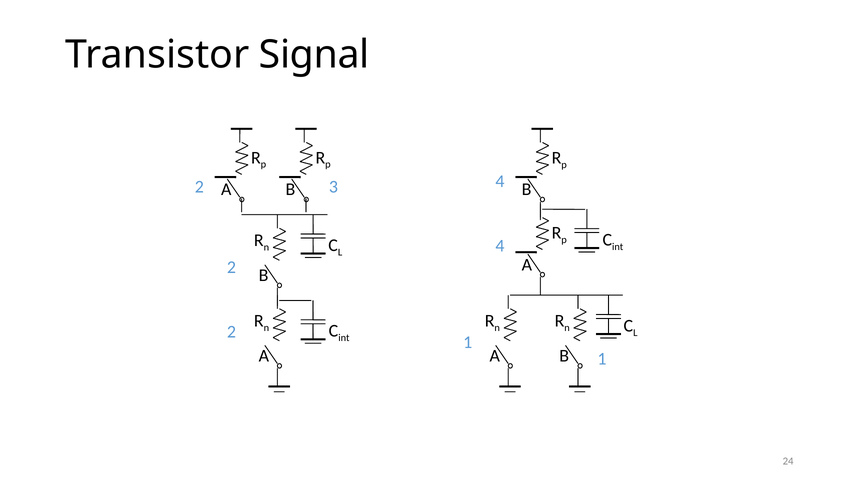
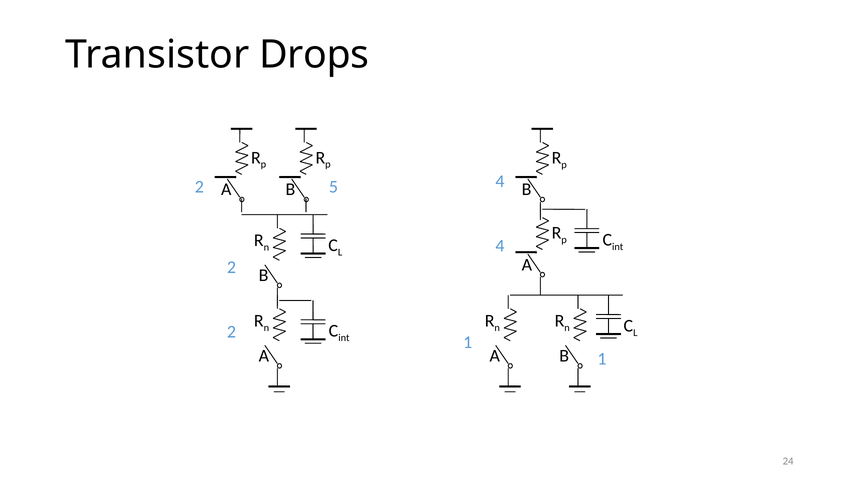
Signal: Signal -> Drops
3: 3 -> 5
